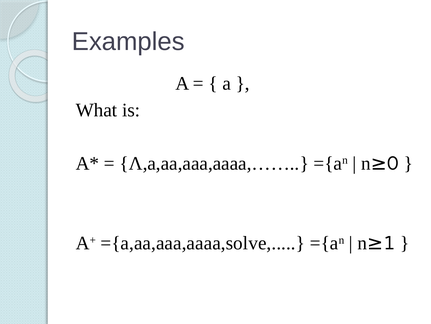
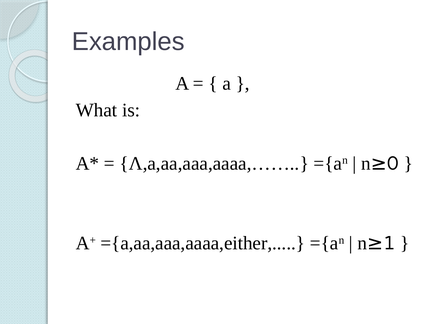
={a,aa,aaa,aaaa,solve: ={a,aa,aaa,aaaa,solve -> ={a,aa,aaa,aaaa,either
